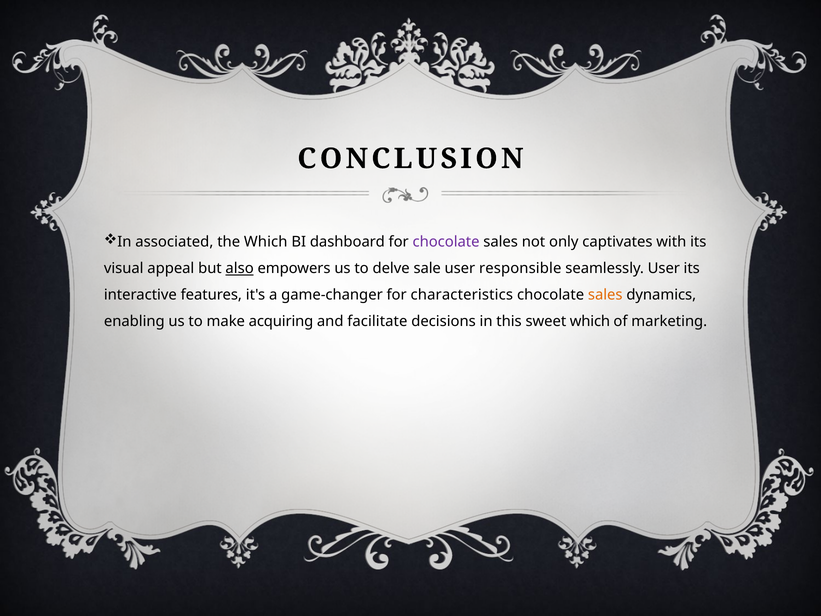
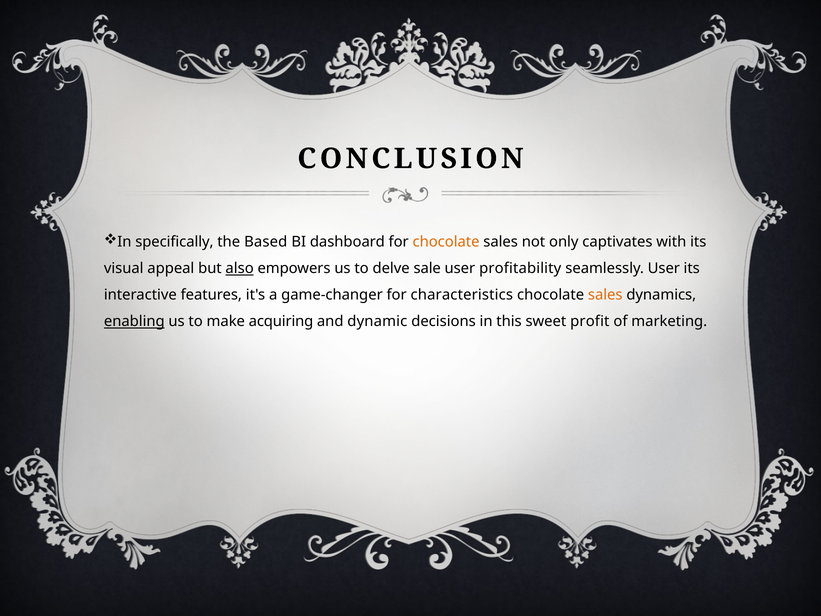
associated: associated -> specifically
the Which: Which -> Based
chocolate at (446, 242) colour: purple -> orange
responsible: responsible -> profitability
enabling underline: none -> present
facilitate: facilitate -> dynamic
sweet which: which -> profit
